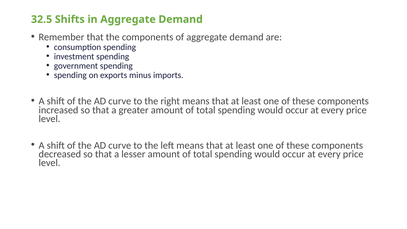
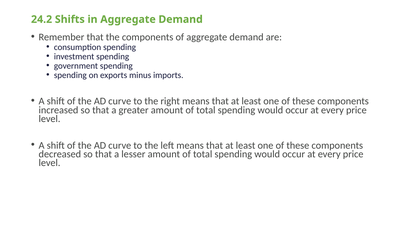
32.5: 32.5 -> 24.2
